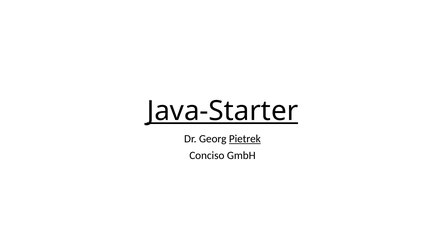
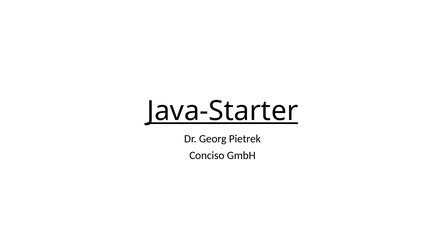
Pietrek underline: present -> none
